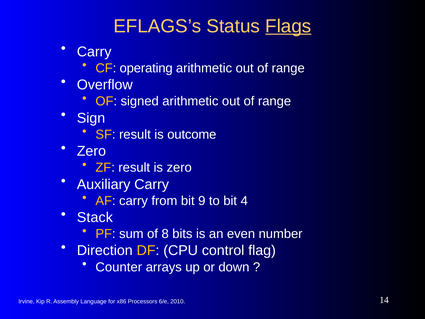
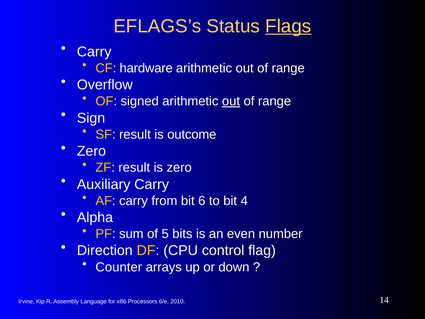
operating: operating -> hardware
out at (231, 101) underline: none -> present
9: 9 -> 6
Stack: Stack -> Alpha
8: 8 -> 5
